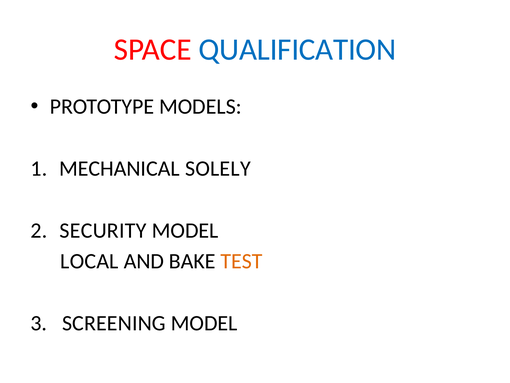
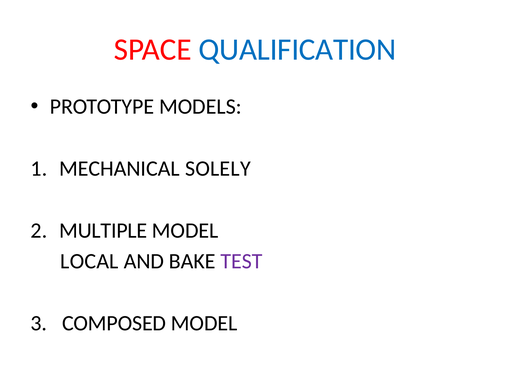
SECURITY: SECURITY -> MULTIPLE
TEST colour: orange -> purple
SCREENING: SCREENING -> COMPOSED
